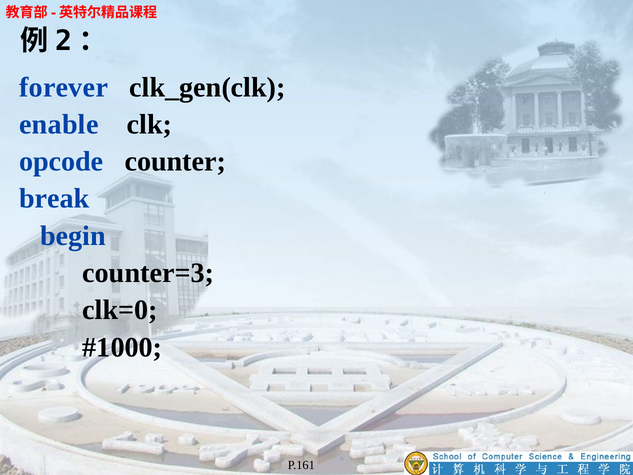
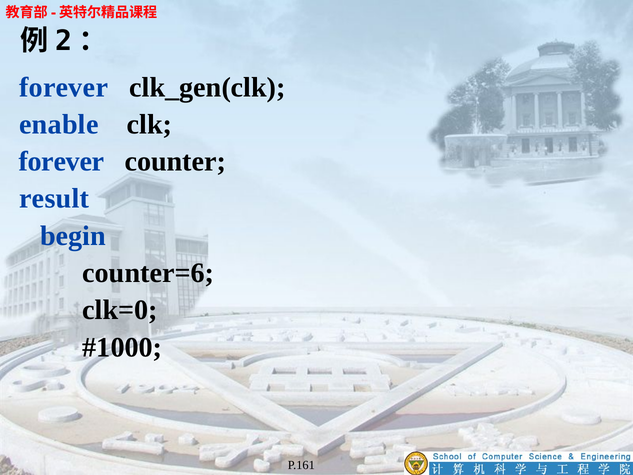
opcode at (61, 161): opcode -> forever
break: break -> result
counter=3: counter=3 -> counter=6
